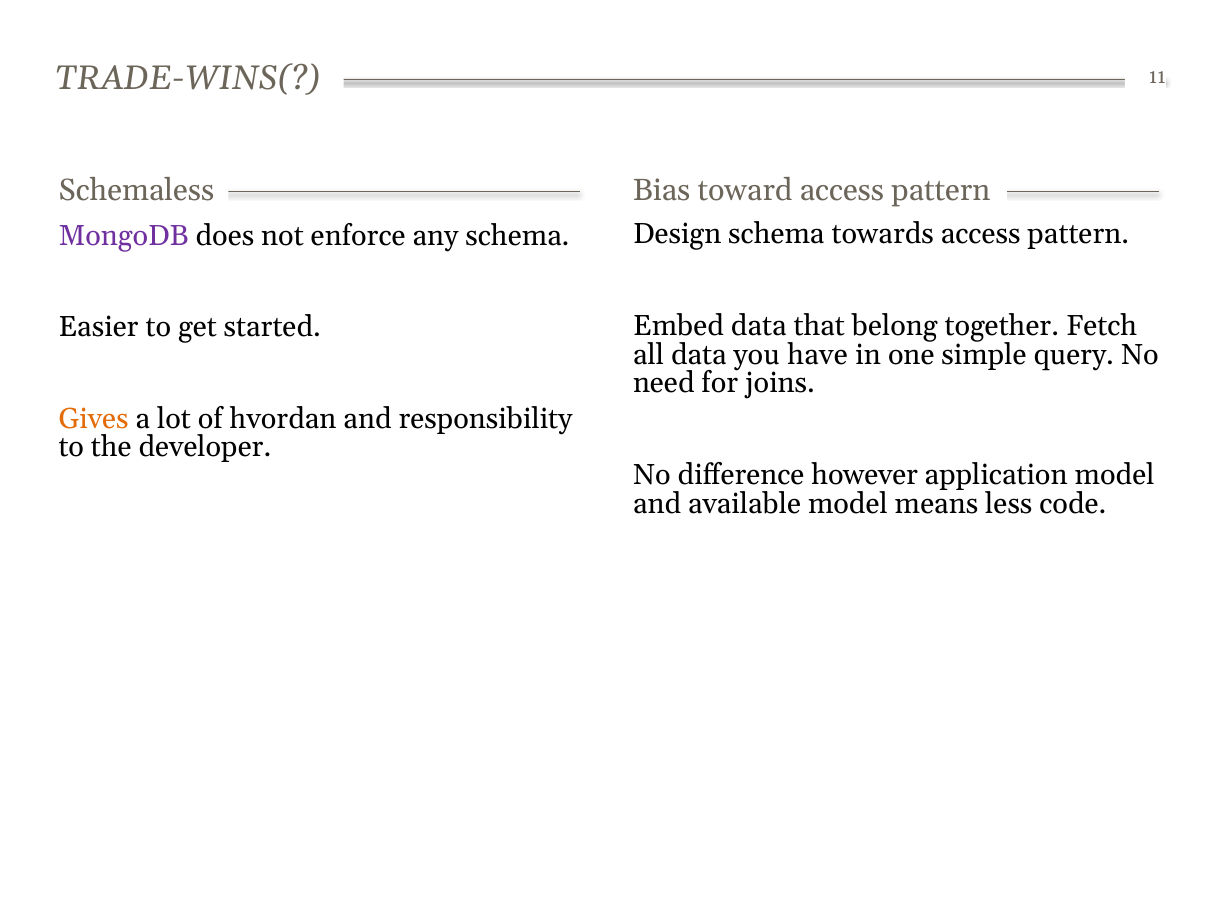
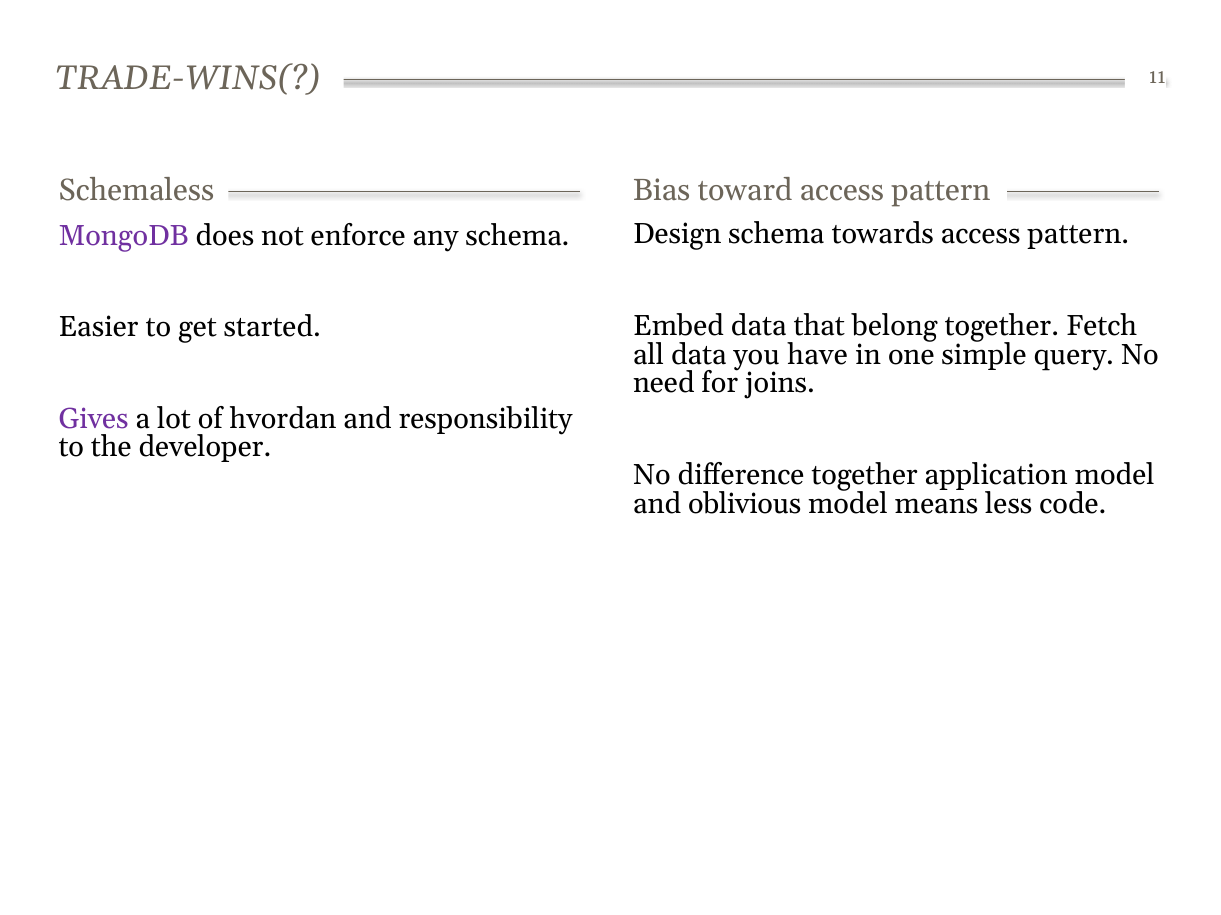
Gives colour: orange -> purple
difference however: however -> together
available: available -> oblivious
